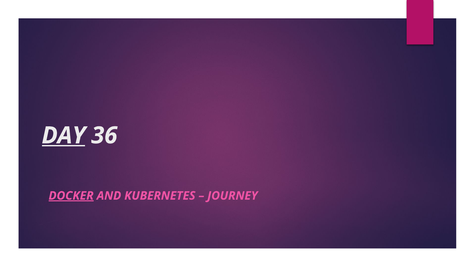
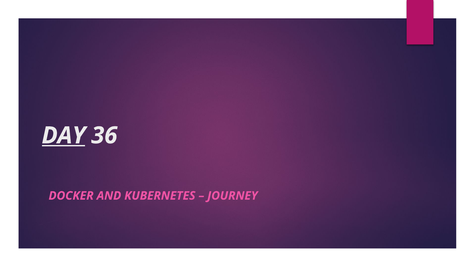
DOCKER underline: present -> none
